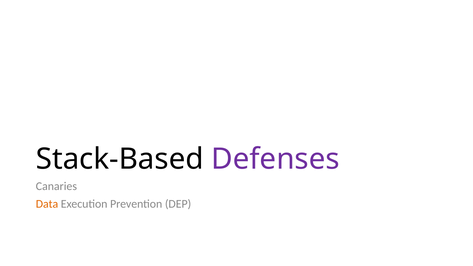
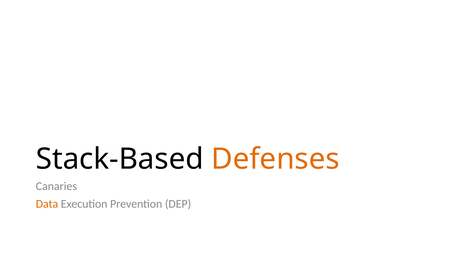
Defenses colour: purple -> orange
